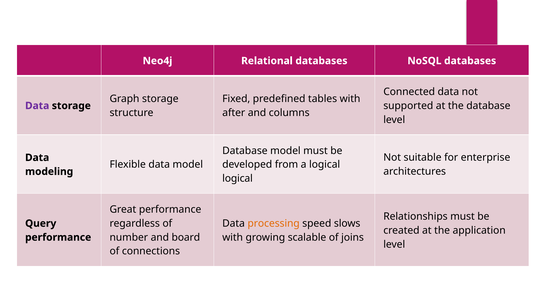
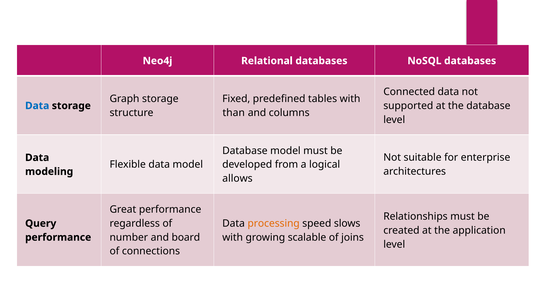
Data at (37, 106) colour: purple -> blue
after: after -> than
logical at (238, 178): logical -> allows
